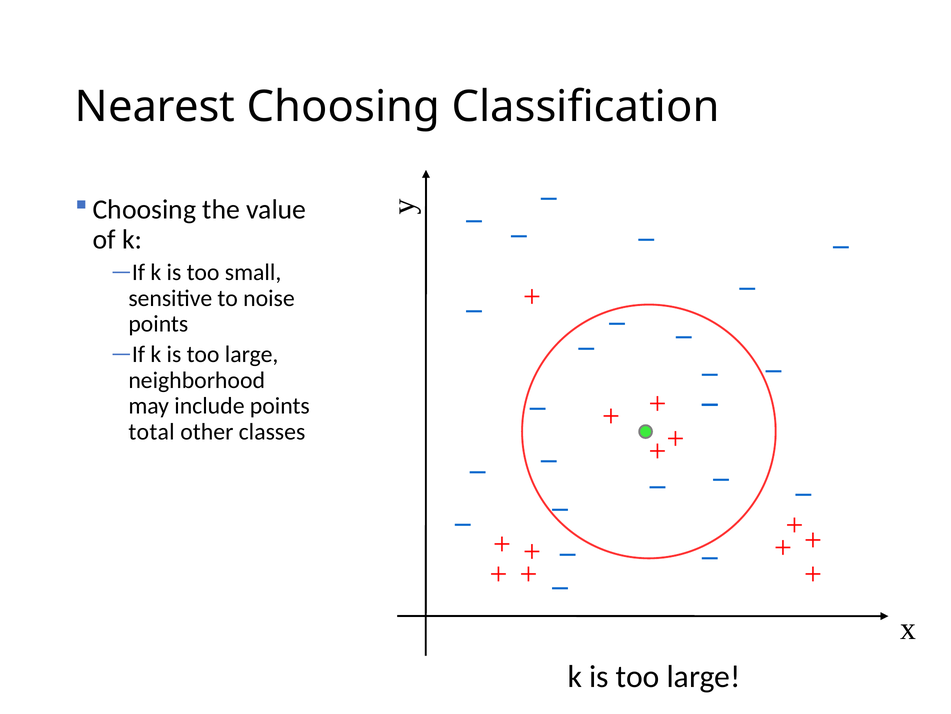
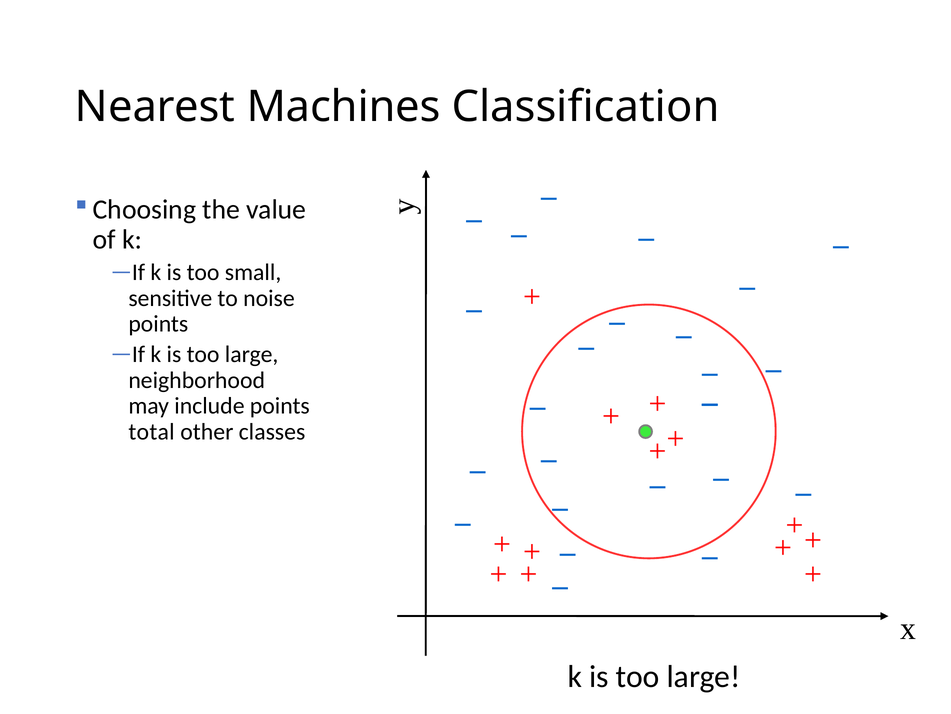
Nearest Choosing: Choosing -> Machines
